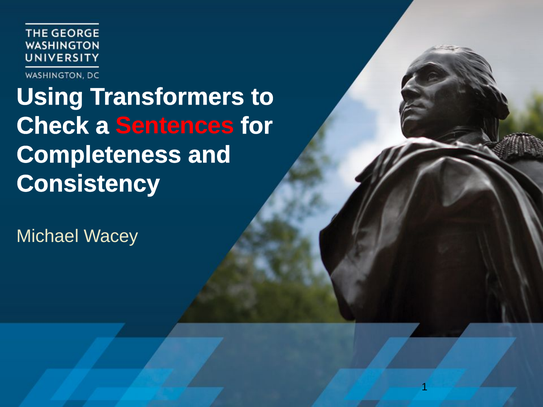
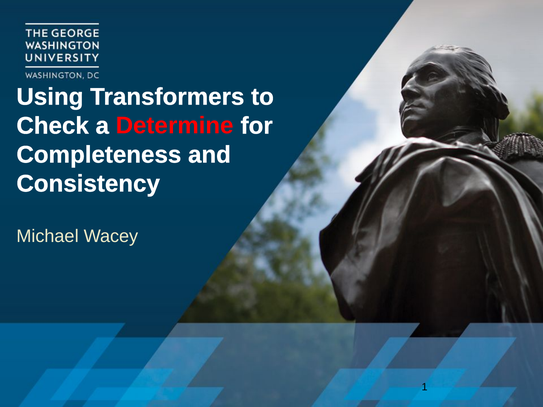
Sentences: Sentences -> Determine
